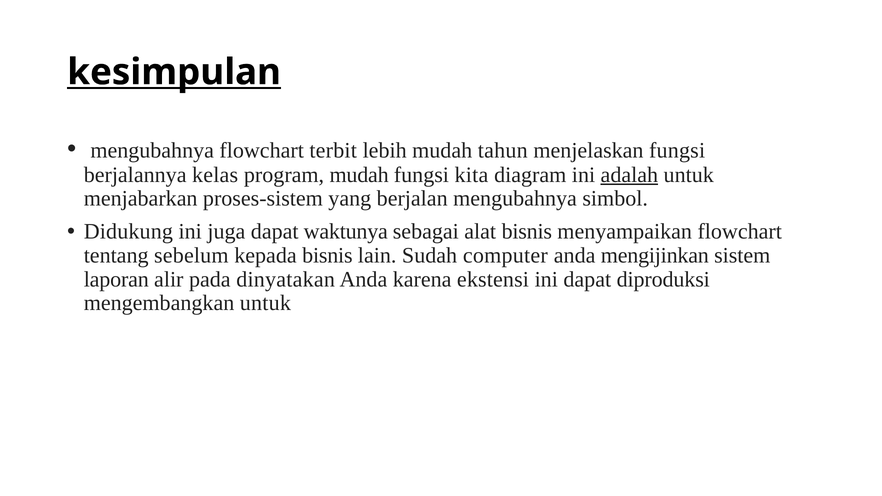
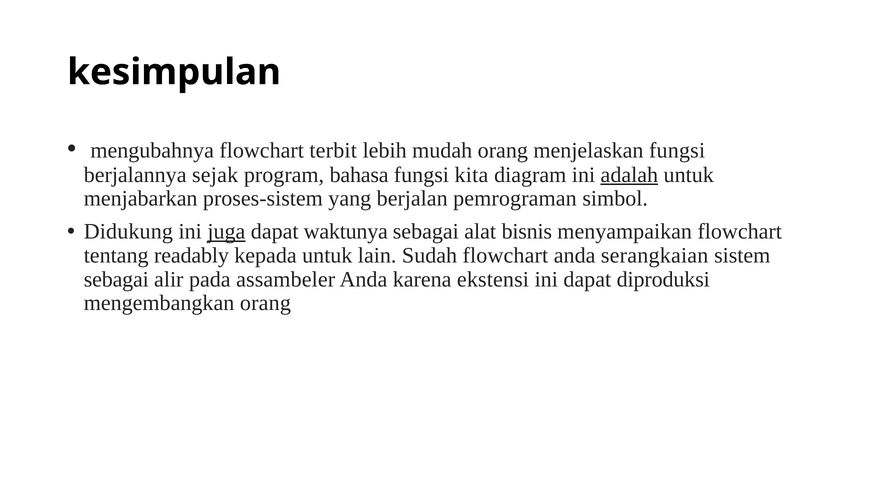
kesimpulan underline: present -> none
mudah tahun: tahun -> orang
kelas: kelas -> sejak
program mudah: mudah -> bahasa
berjalan mengubahnya: mengubahnya -> pemrograman
juga underline: none -> present
sebelum: sebelum -> readably
kepada bisnis: bisnis -> untuk
Sudah computer: computer -> flowchart
mengijinkan: mengijinkan -> serangkaian
laporan at (116, 279): laporan -> sebagai
dinyatakan: dinyatakan -> assambeler
mengembangkan untuk: untuk -> orang
